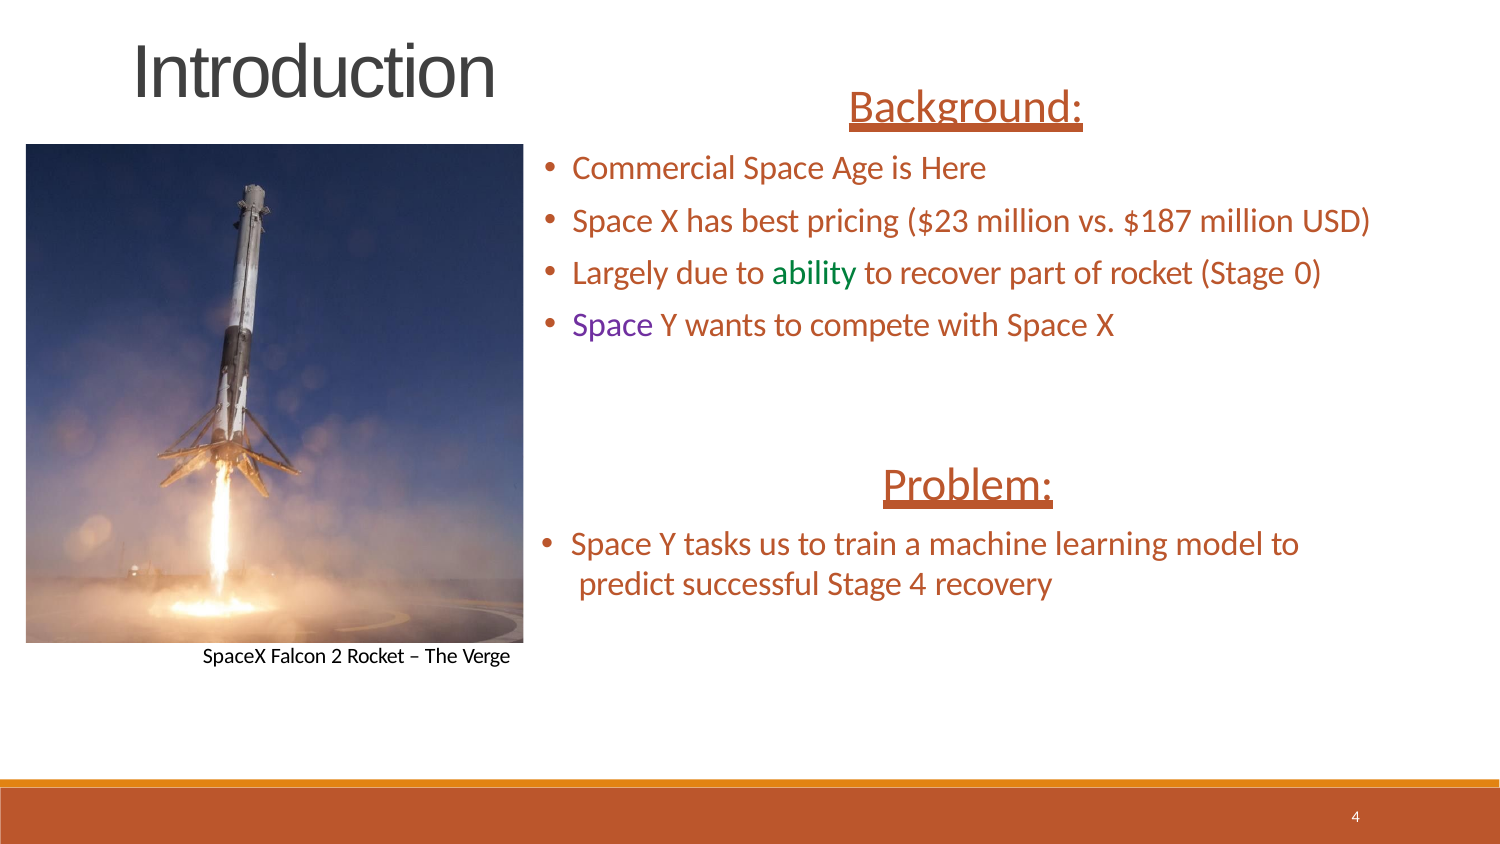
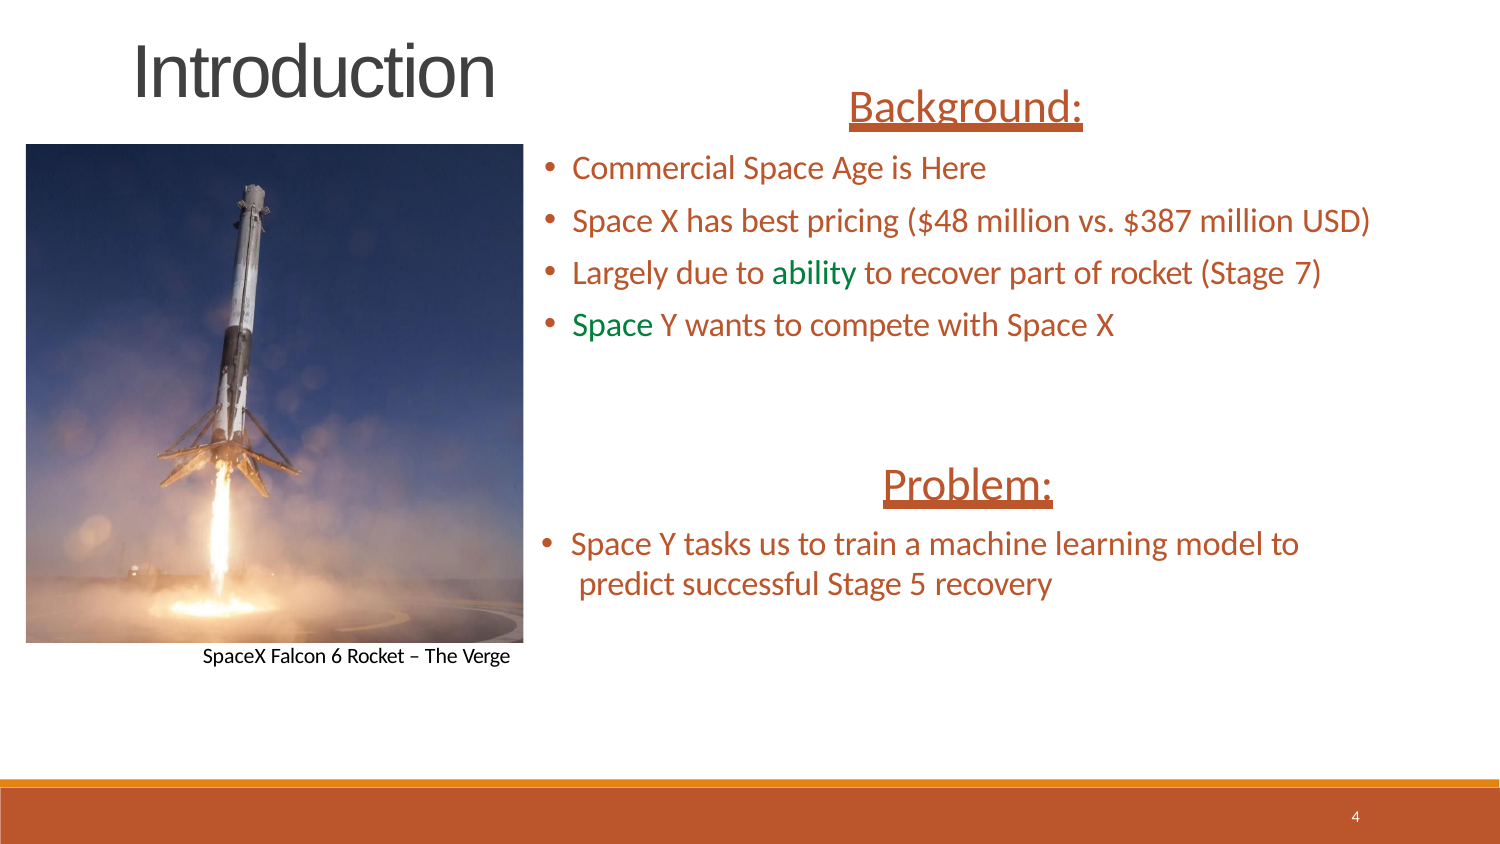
$23: $23 -> $48
$187: $187 -> $387
0: 0 -> 7
Space at (613, 325) colour: purple -> green
Stage 4: 4 -> 5
2: 2 -> 6
